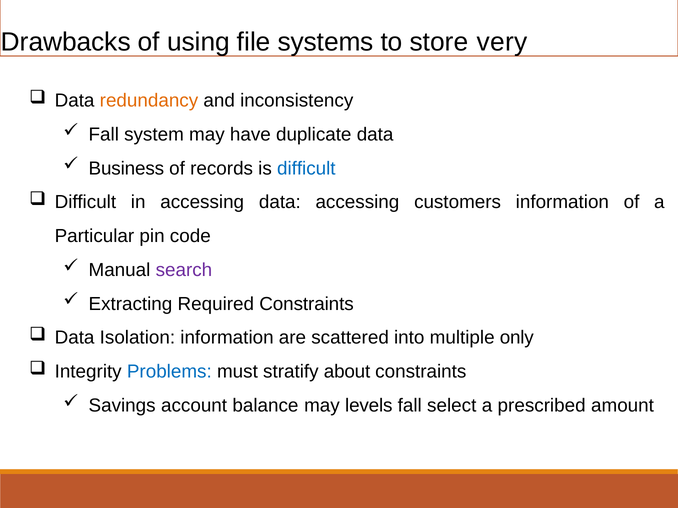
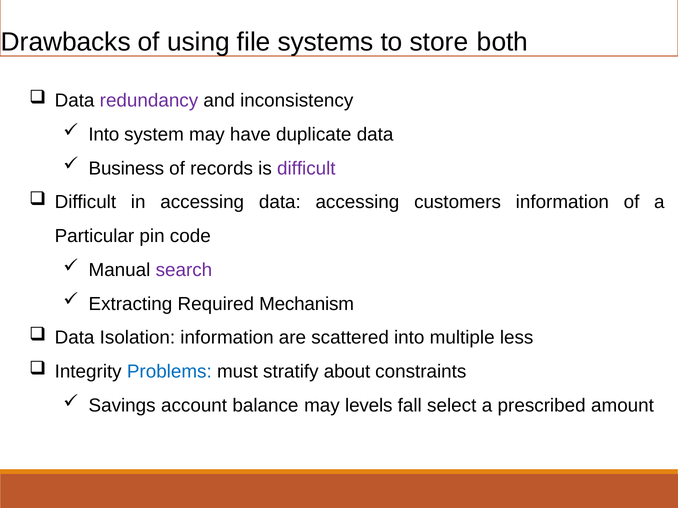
very: very -> both
redundancy colour: orange -> purple
Fall at (104, 135): Fall -> Into
difficult at (306, 168) colour: blue -> purple
Required Constraints: Constraints -> Mechanism
only: only -> less
